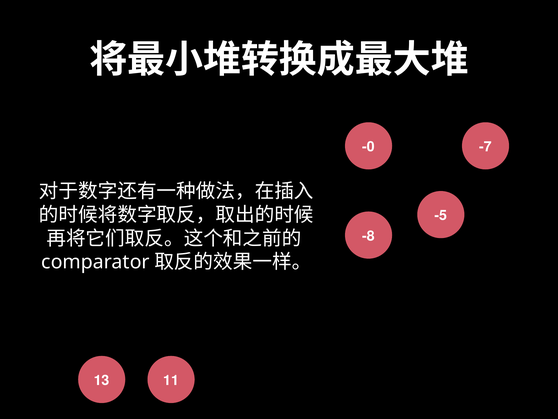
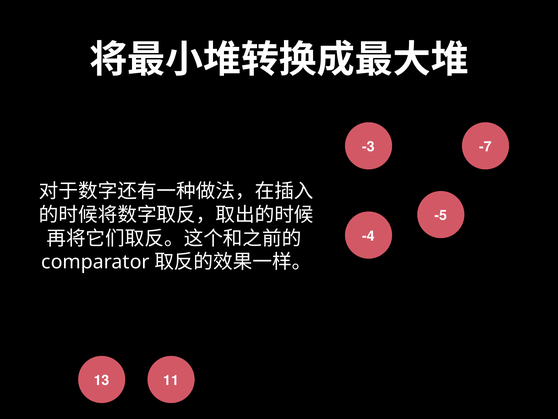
-0: -0 -> -3
-8: -8 -> -4
